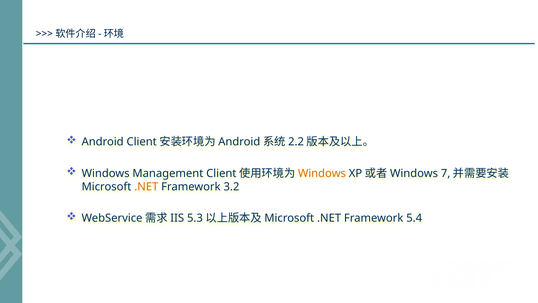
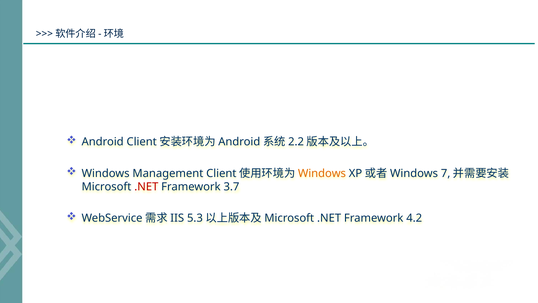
.NET at (146, 187) colour: orange -> red
3.2: 3.2 -> 3.7
5.4: 5.4 -> 4.2
